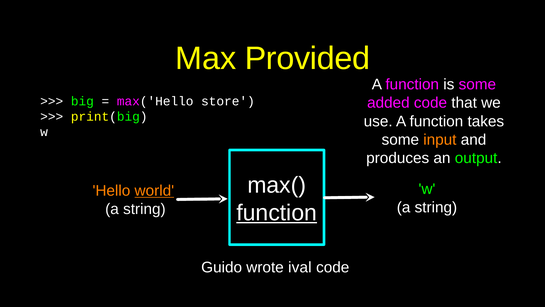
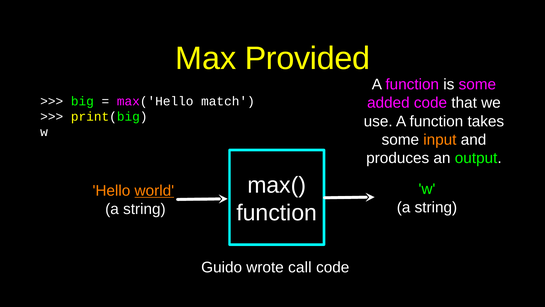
store: store -> match
function at (277, 212) underline: present -> none
ival: ival -> call
